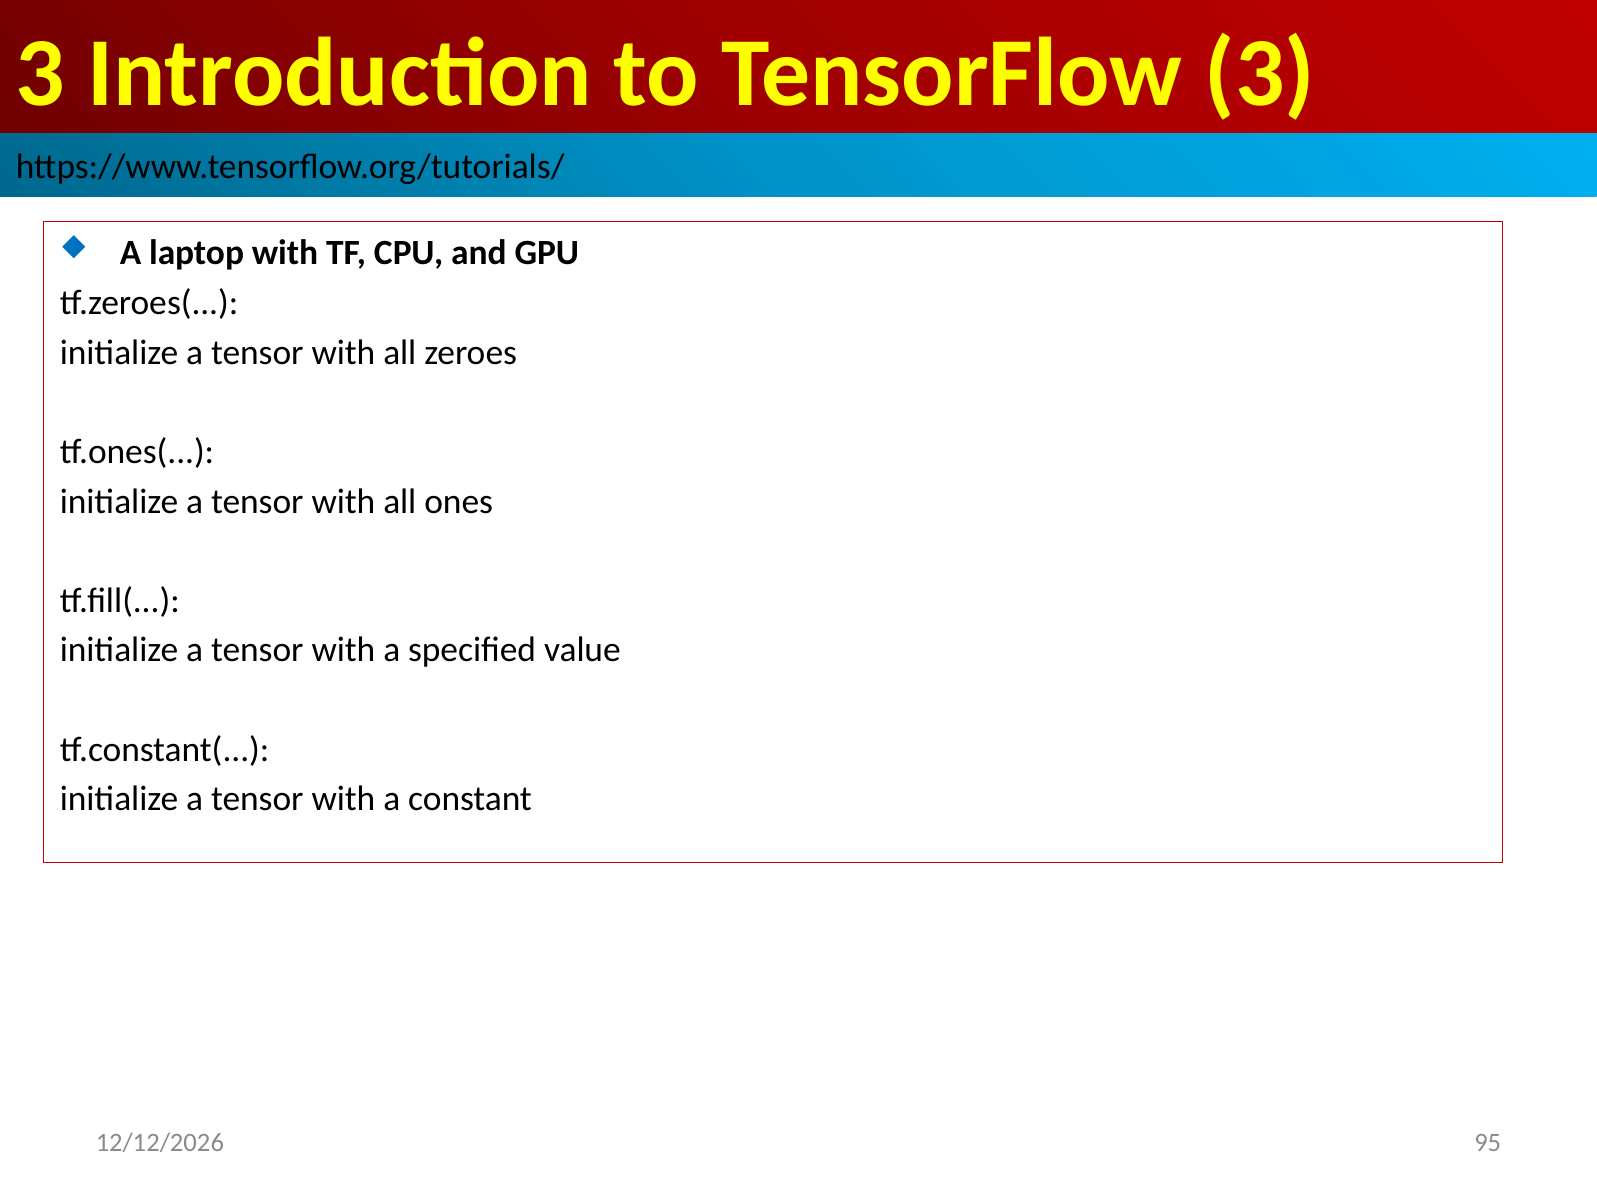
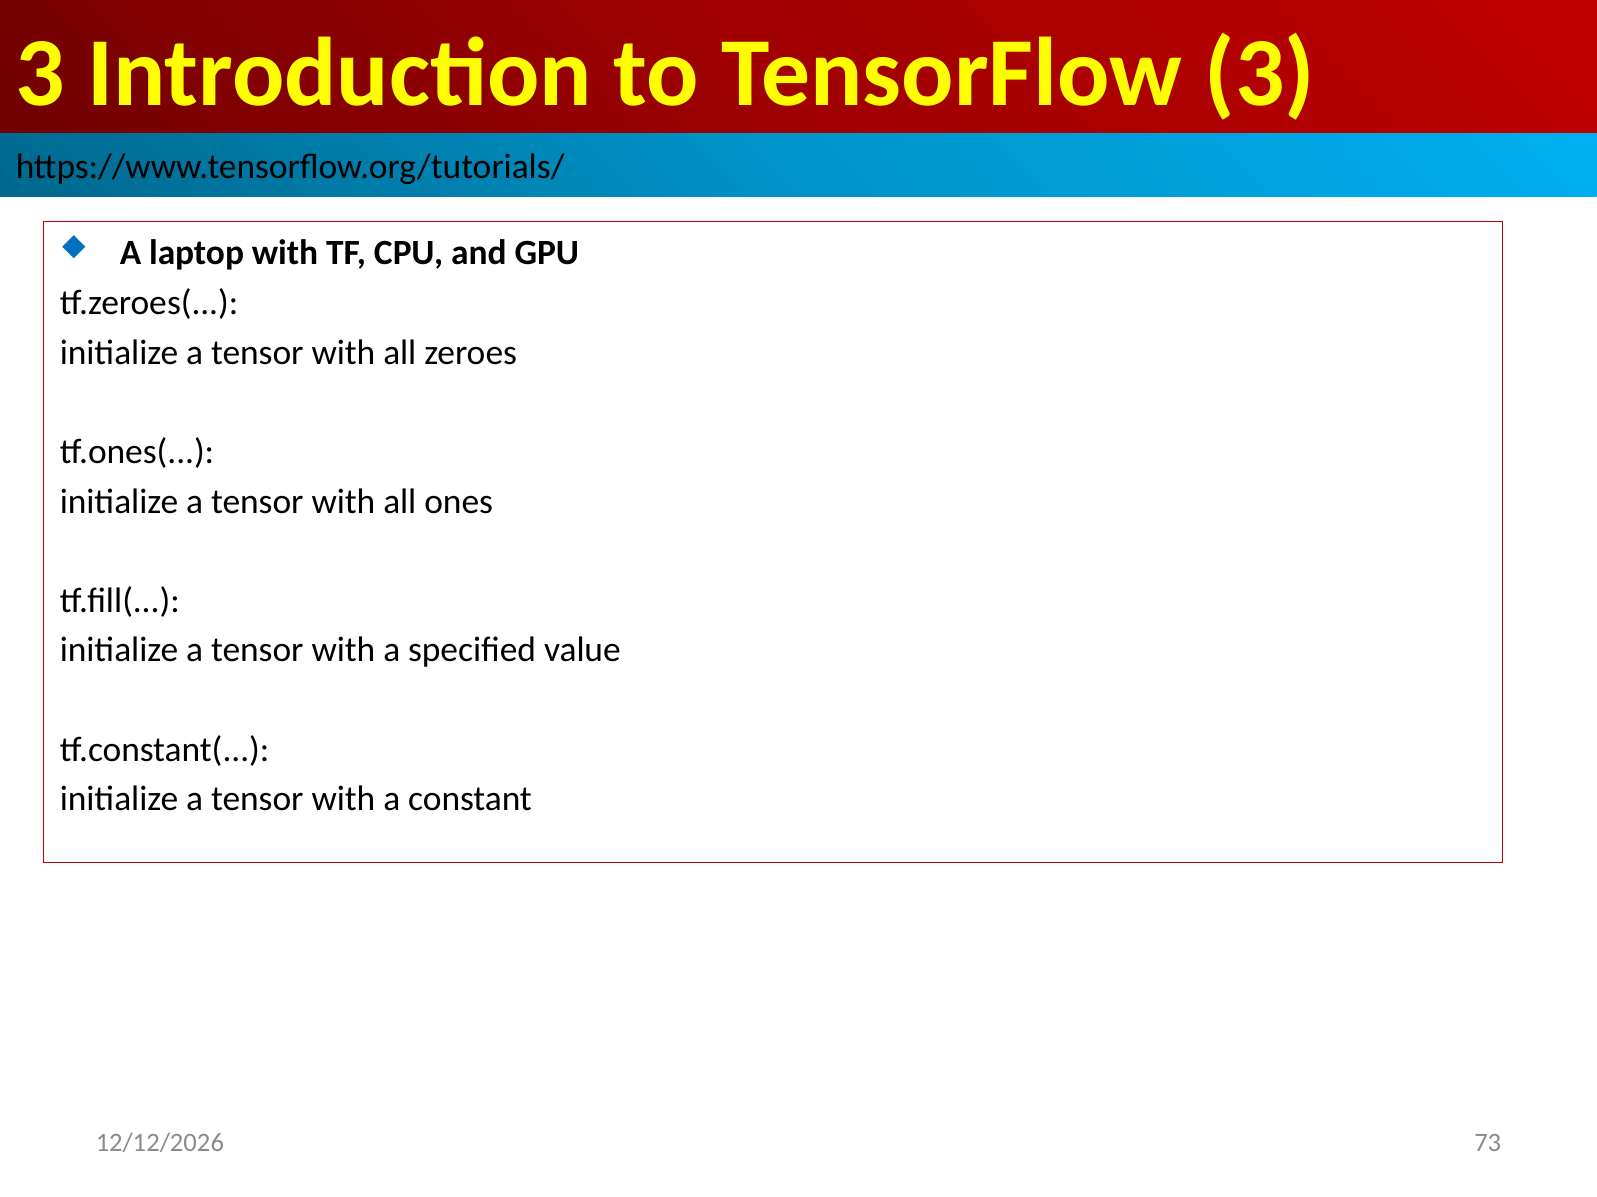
95: 95 -> 73
